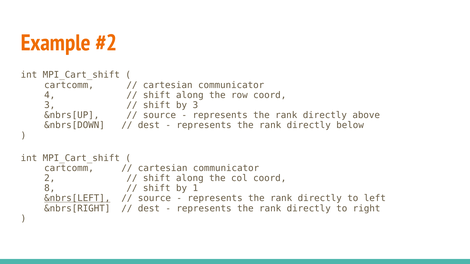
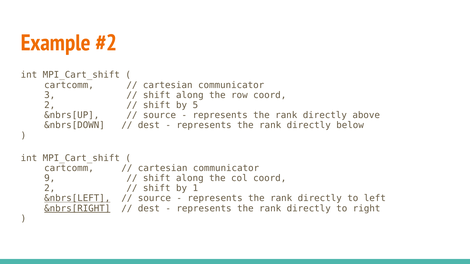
4: 4 -> 3
3 at (50, 105): 3 -> 2
by 3: 3 -> 5
2: 2 -> 9
8 at (50, 188): 8 -> 2
&nbrs[RIGHT underline: none -> present
